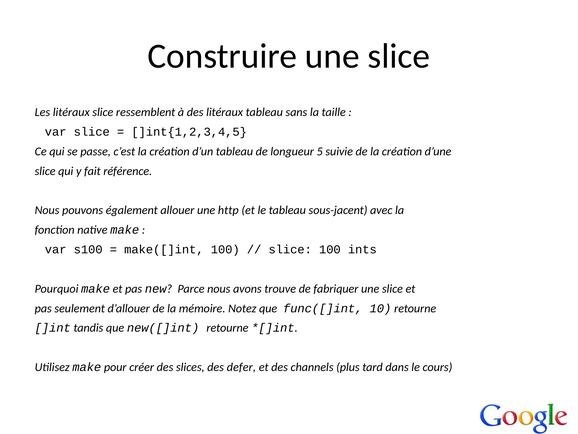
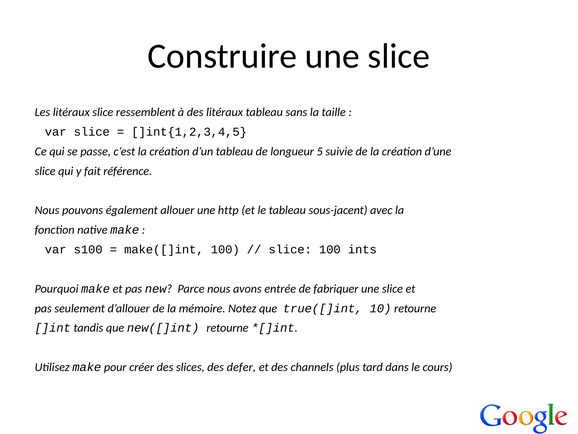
trouve: trouve -> entrée
func([]int: func([]int -> true([]int
